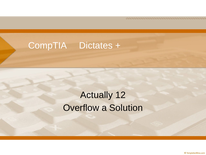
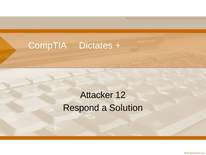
Actually: Actually -> Attacker
Overflow: Overflow -> Respond
